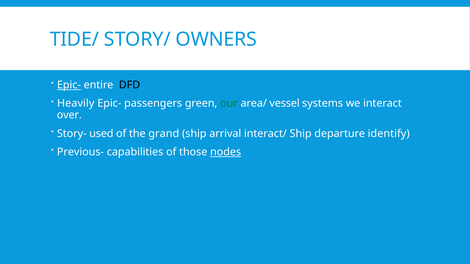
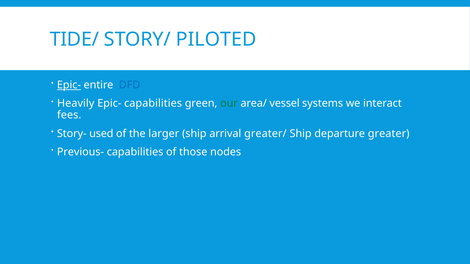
OWNERS: OWNERS -> PILOTED
DFD colour: black -> blue
Epic- passengers: passengers -> capabilities
over: over -> fees
grand: grand -> larger
interact/: interact/ -> greater/
identify: identify -> greater
nodes underline: present -> none
